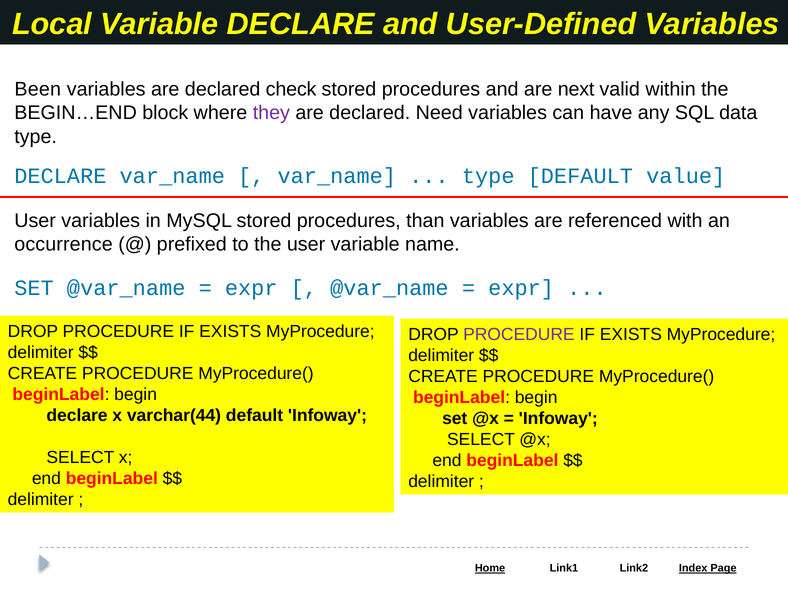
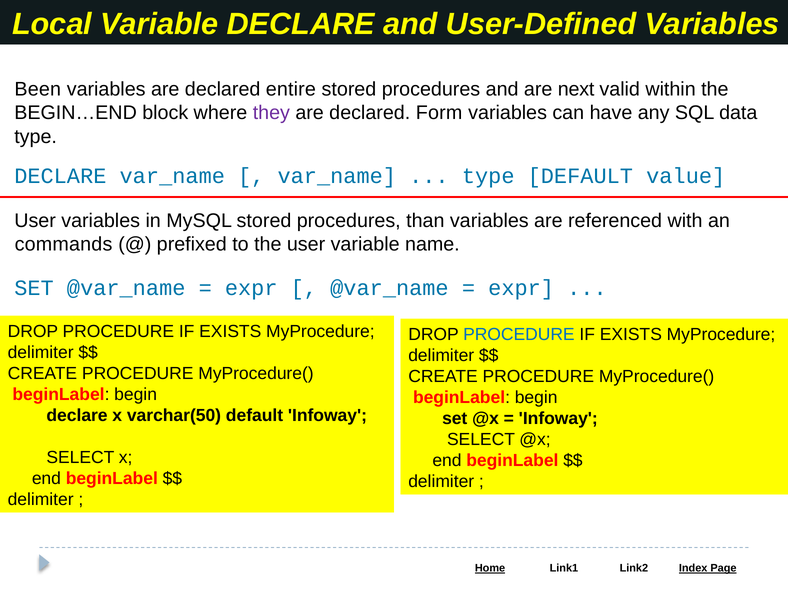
check: check -> entire
Need: Need -> Form
occurrence: occurrence -> commands
PROCEDURE at (519, 334) colour: purple -> blue
varchar(44: varchar(44 -> varchar(50
